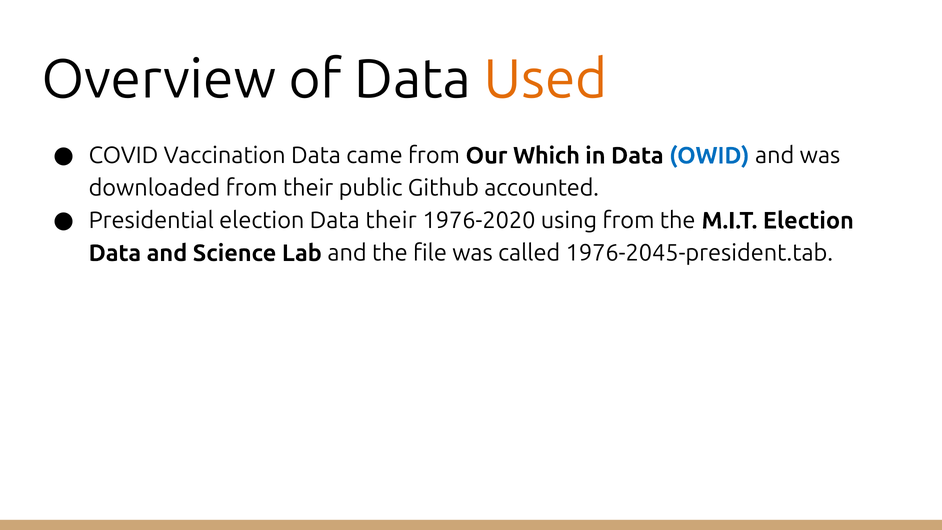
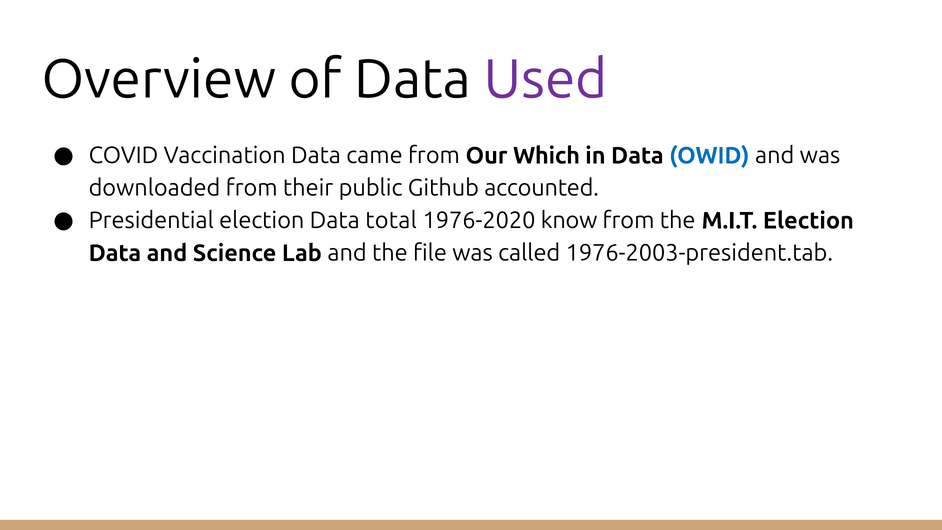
Used colour: orange -> purple
Data their: their -> total
using: using -> know
1976-2045-president.tab: 1976-2045-president.tab -> 1976-2003-president.tab
